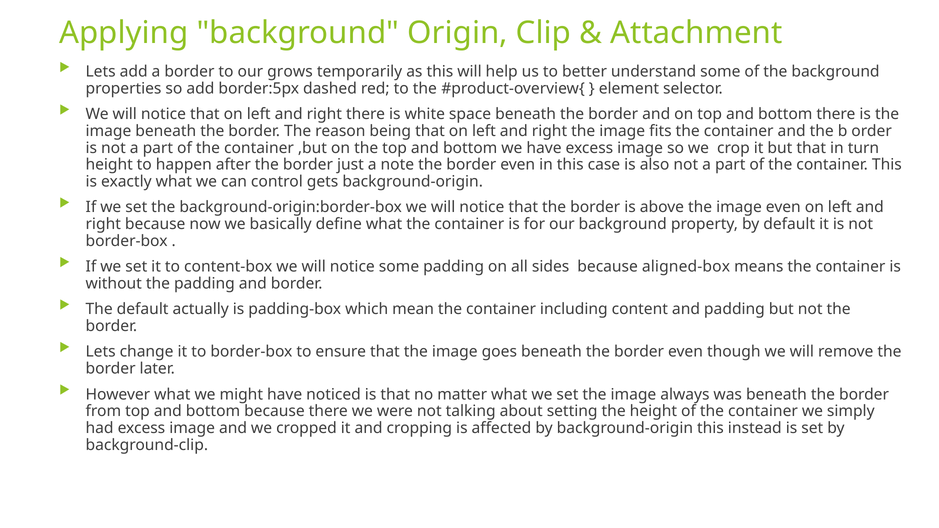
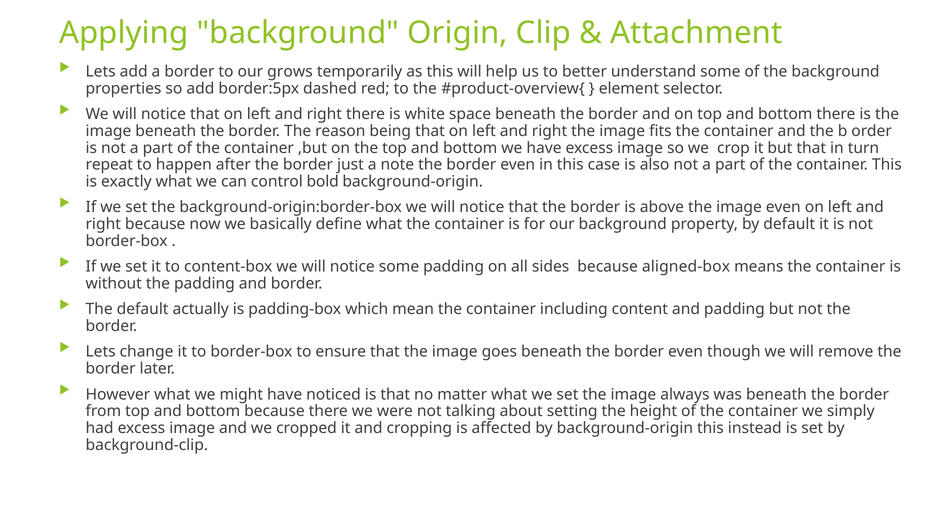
height at (109, 165): height -> repeat
gets: gets -> bold
